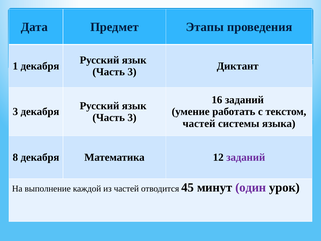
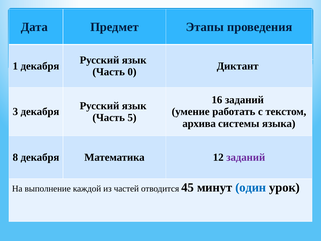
3 at (132, 72): 3 -> 0
3 at (132, 118): 3 -> 5
частей at (199, 123): частей -> архива
один colour: purple -> blue
